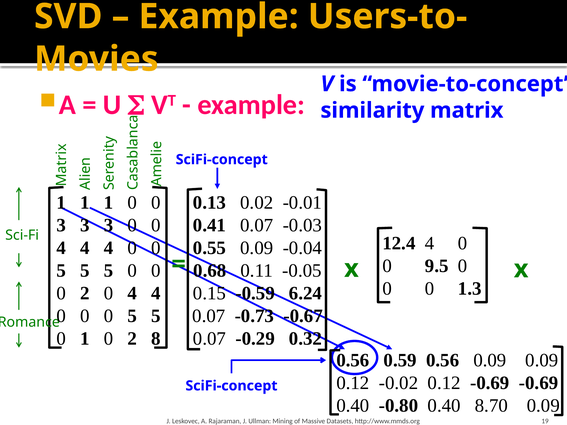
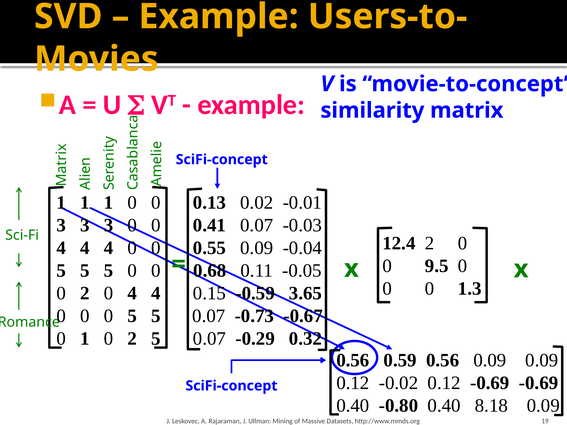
12.4 4: 4 -> 2
6.24: 6.24 -> 3.65
2 8: 8 -> 5
8.70: 8.70 -> 8.18
